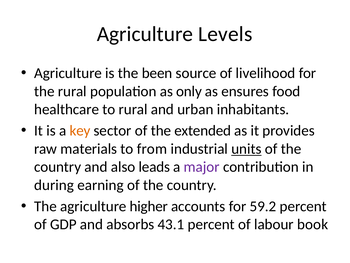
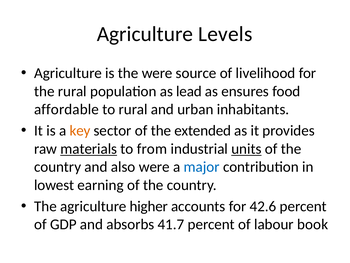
the been: been -> were
only: only -> lead
healthcare: healthcare -> affordable
materials underline: none -> present
also leads: leads -> were
major colour: purple -> blue
during: during -> lowest
59.2: 59.2 -> 42.6
43.1: 43.1 -> 41.7
